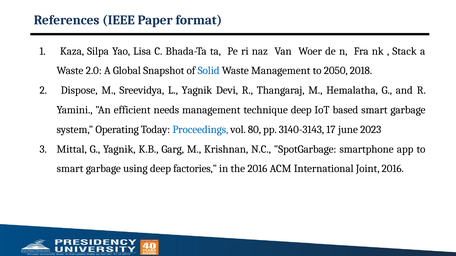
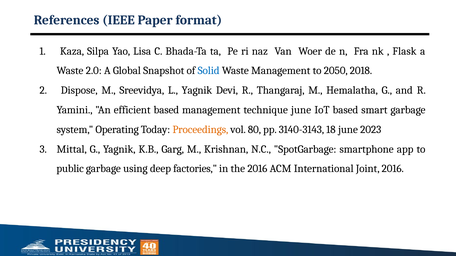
Stack: Stack -> Flask
efficient needs: needs -> based
technique deep: deep -> june
Proceedings colour: blue -> orange
17: 17 -> 18
smart at (70, 169): smart -> public
